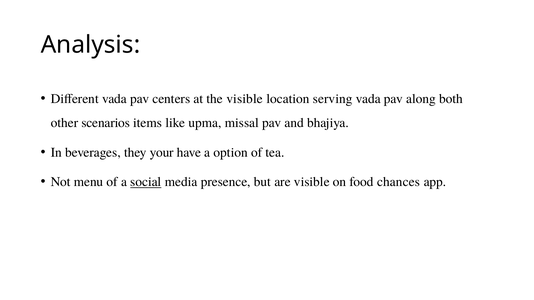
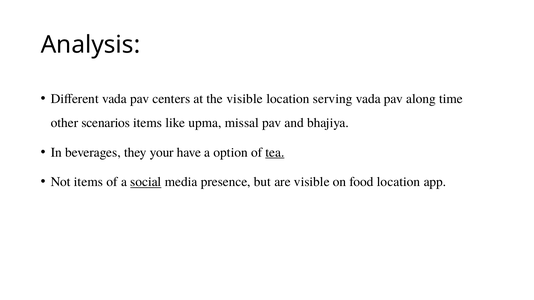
both: both -> time
tea underline: none -> present
Not menu: menu -> items
food chances: chances -> location
